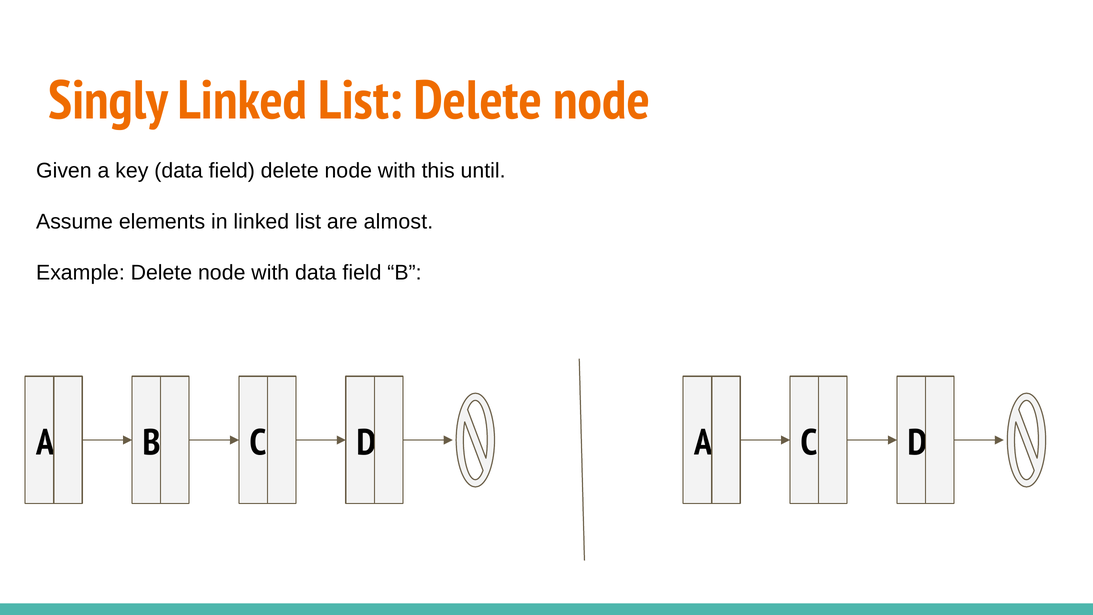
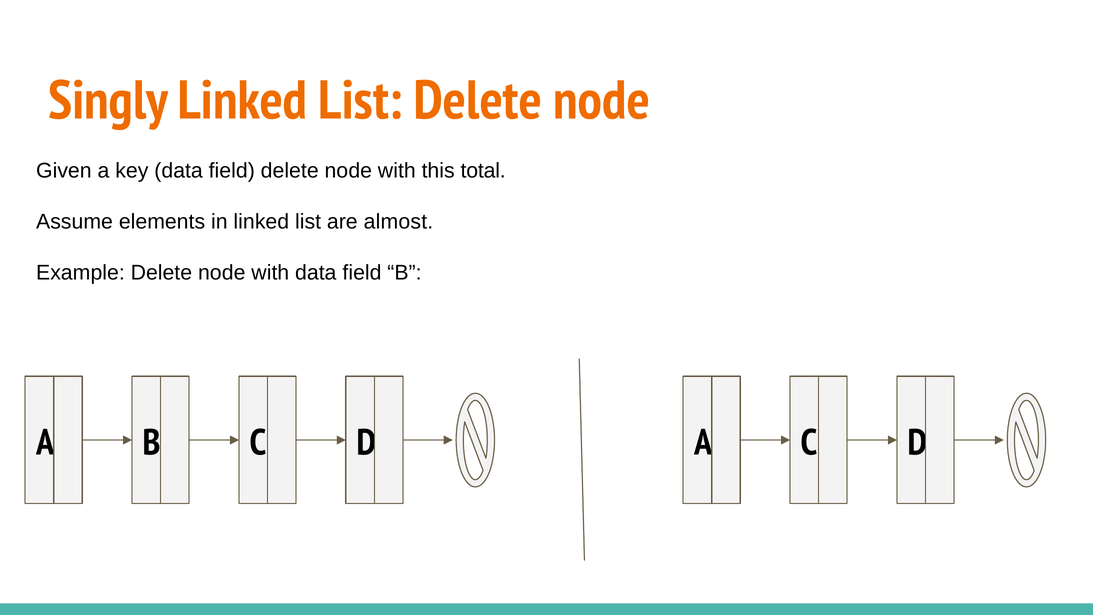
until: until -> total
